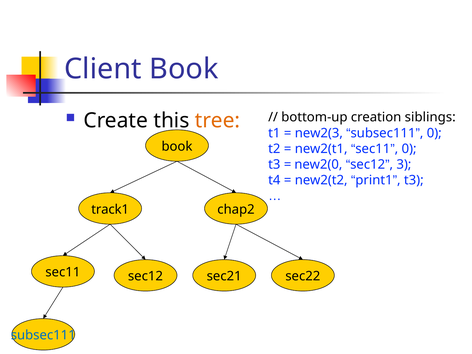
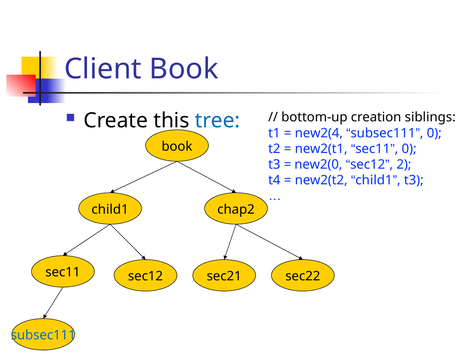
tree colour: orange -> blue
new2(3: new2(3 -> new2(4
3: 3 -> 2
print1 at (374, 180): print1 -> child1
track1 at (110, 209): track1 -> child1
